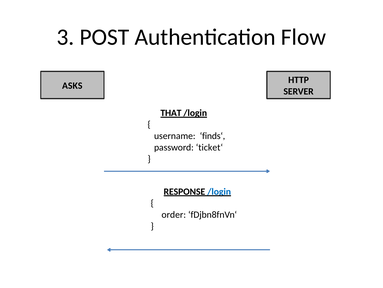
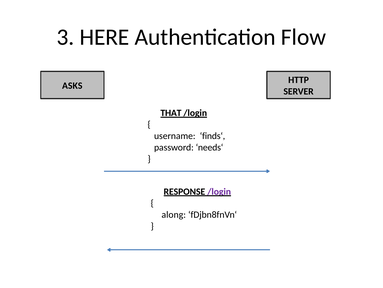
POST: POST -> HERE
ticket‘: ticket‘ -> needs‘
/login at (219, 191) colour: blue -> purple
order: order -> along
